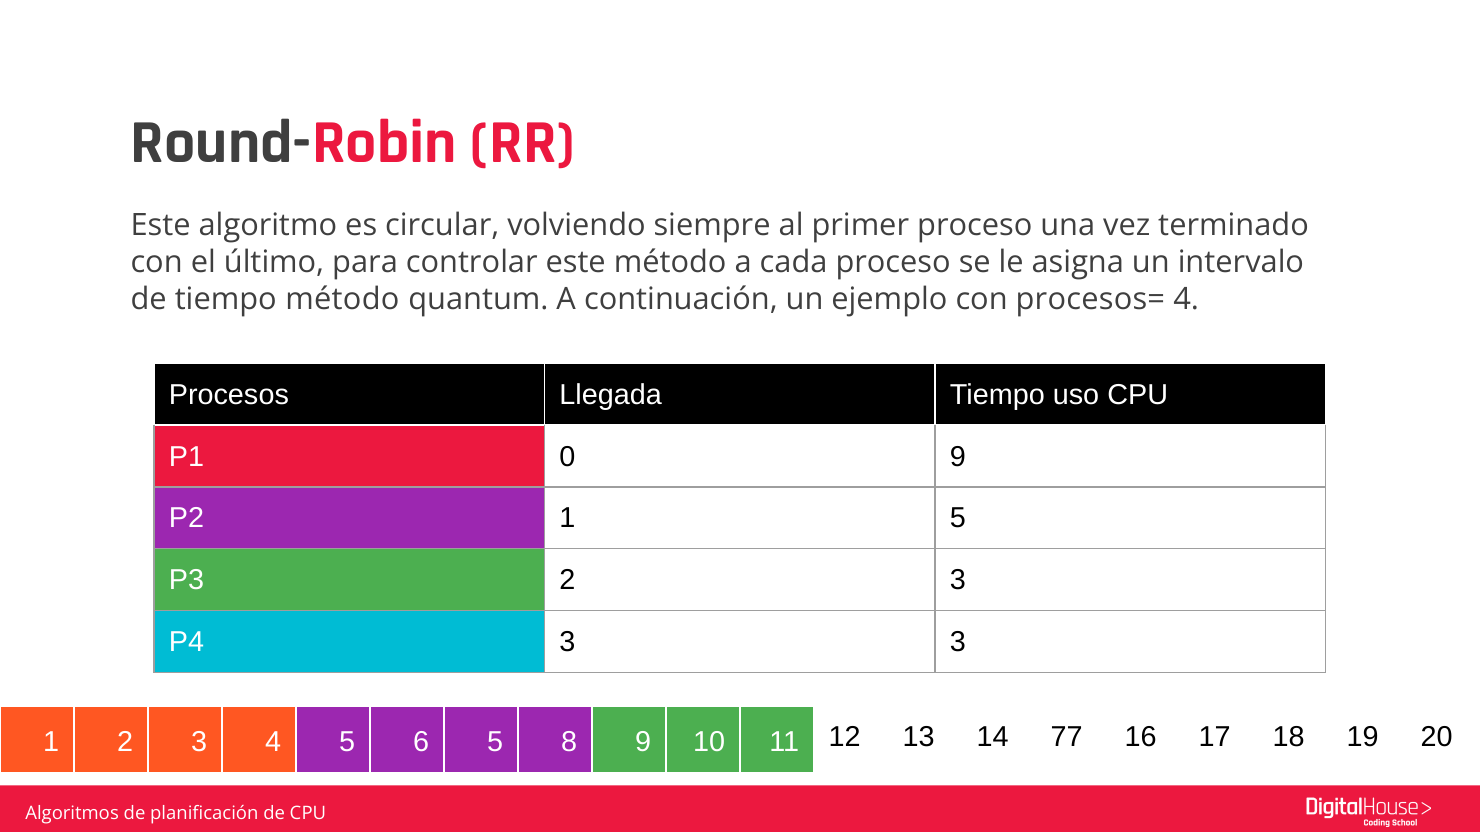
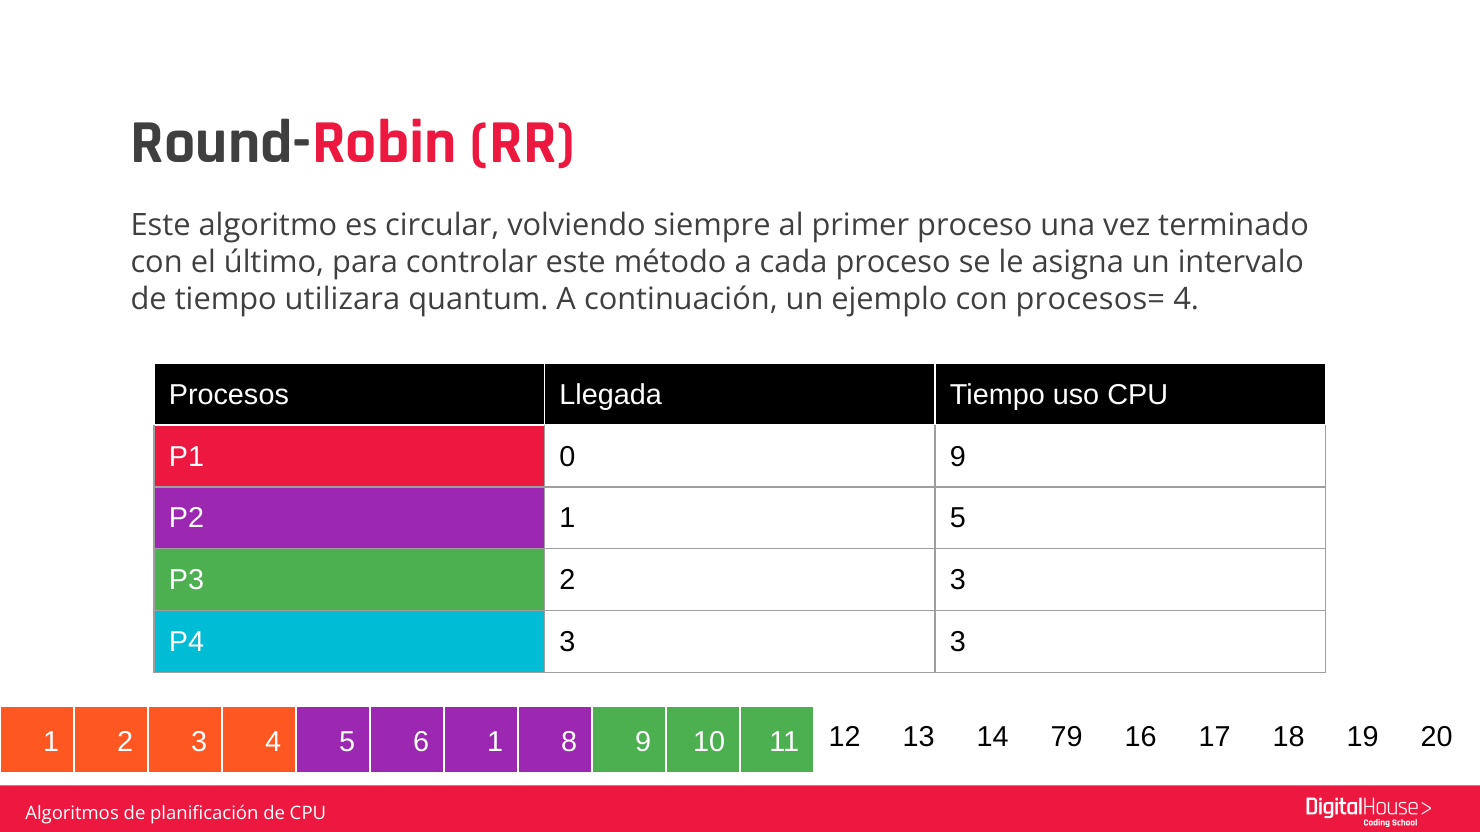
tiempo método: método -> utilizara
6 5: 5 -> 1
77: 77 -> 79
